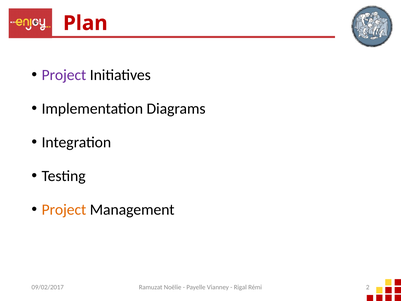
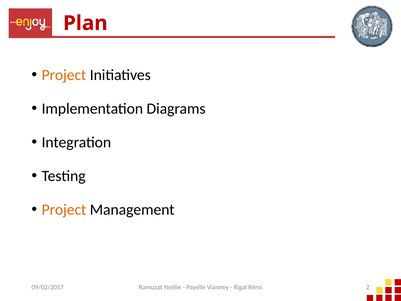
Project at (64, 75) colour: purple -> orange
